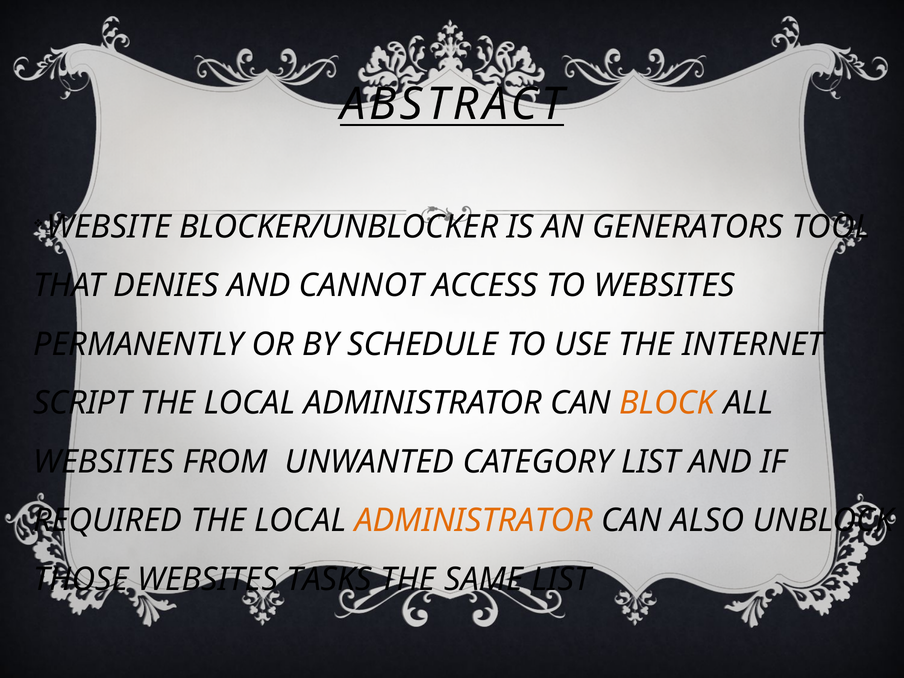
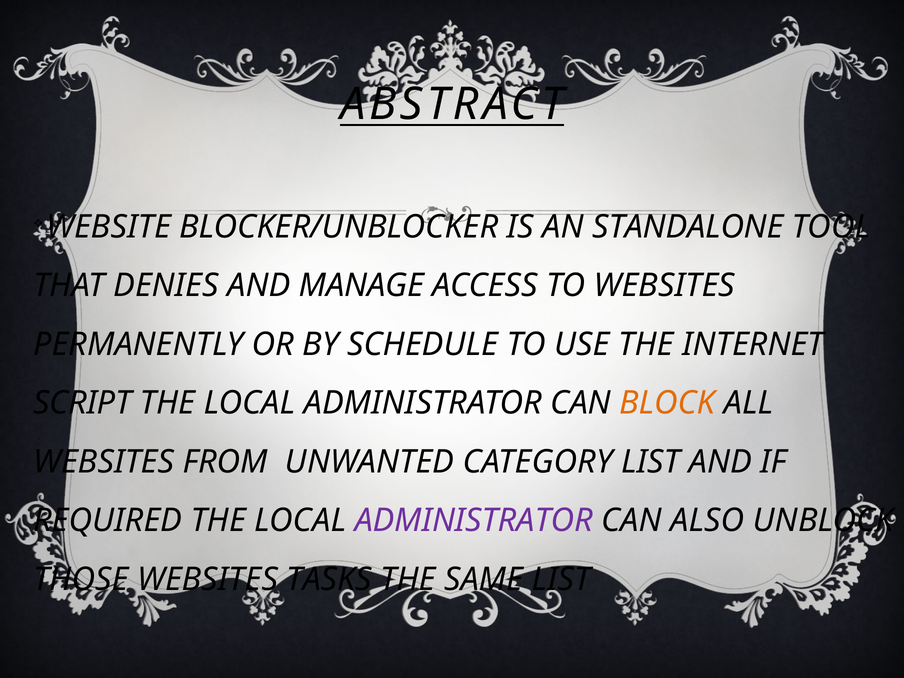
GENERATORS: GENERATORS -> STANDALONE
CANNOT: CANNOT -> MANAGE
ADMINISTRATOR at (474, 521) colour: orange -> purple
